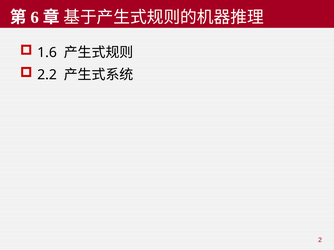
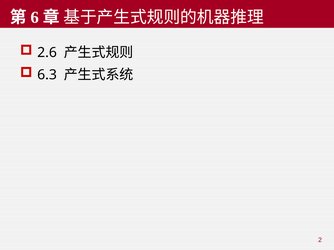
1.6: 1.6 -> 2.6
2.2: 2.2 -> 6.3
